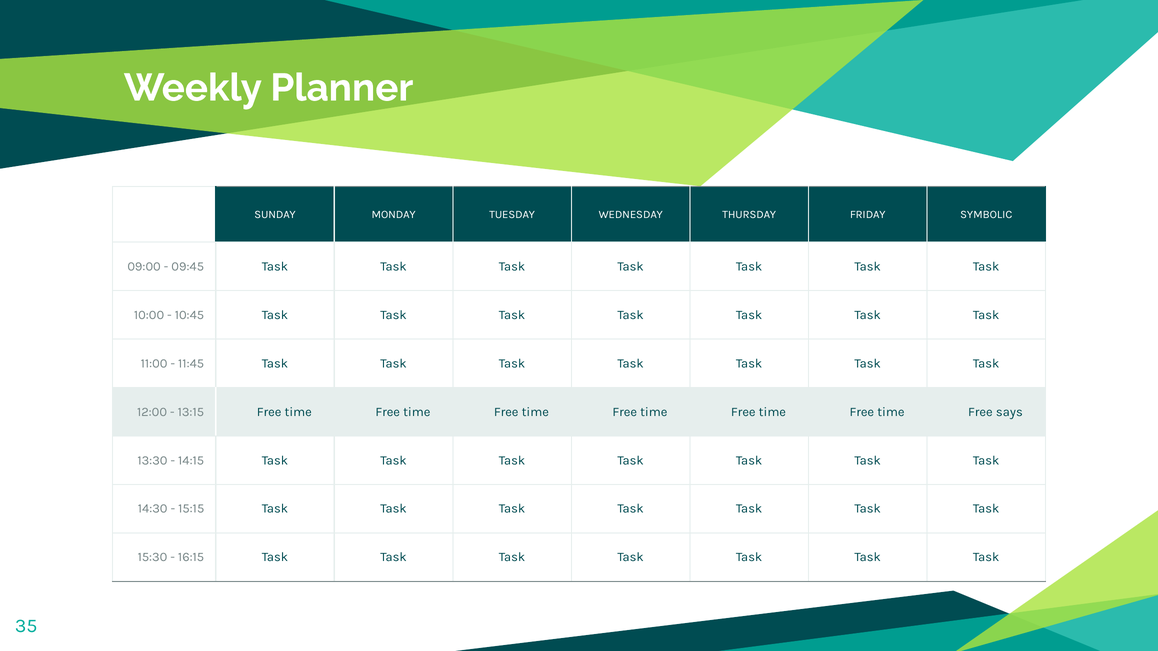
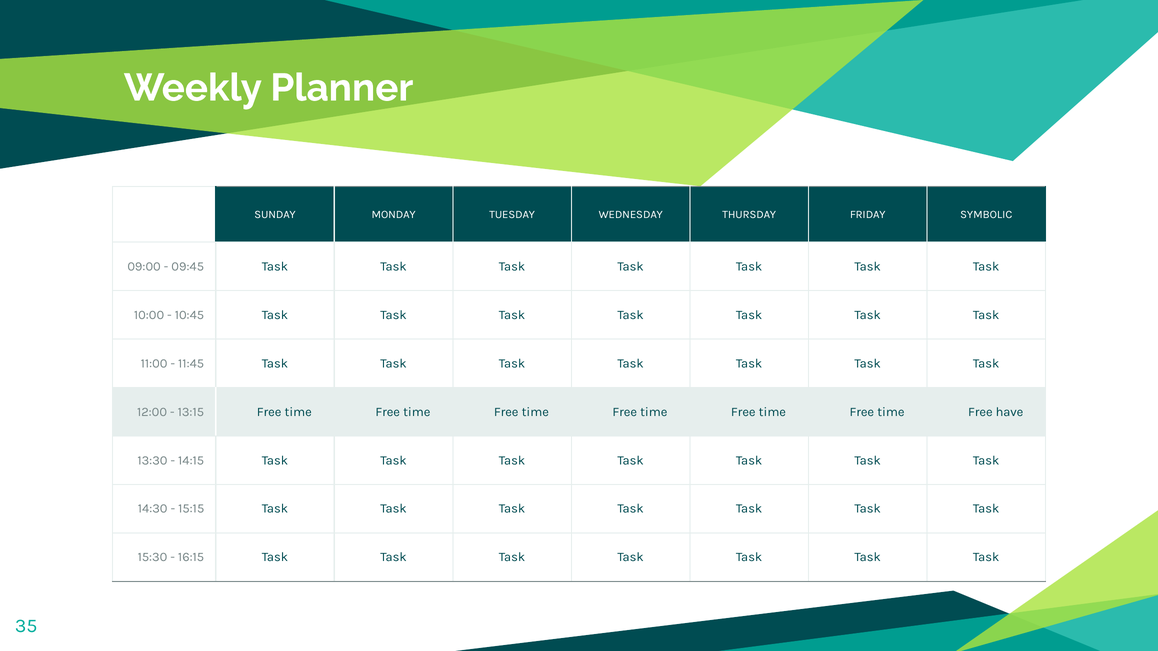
says: says -> have
